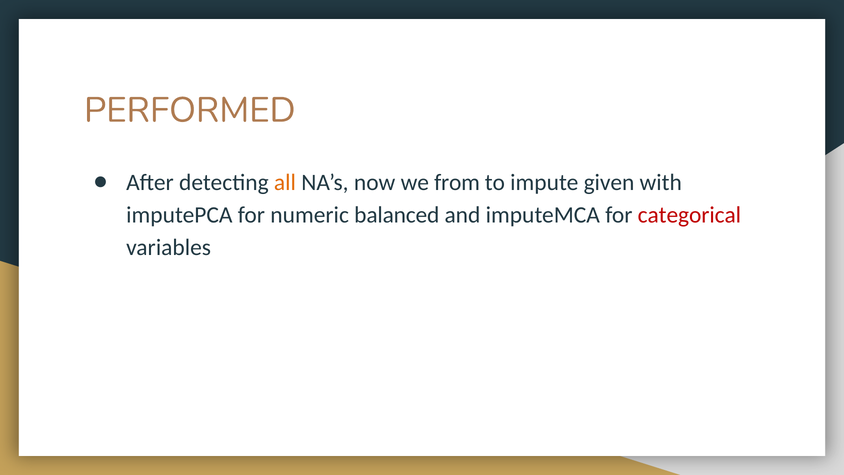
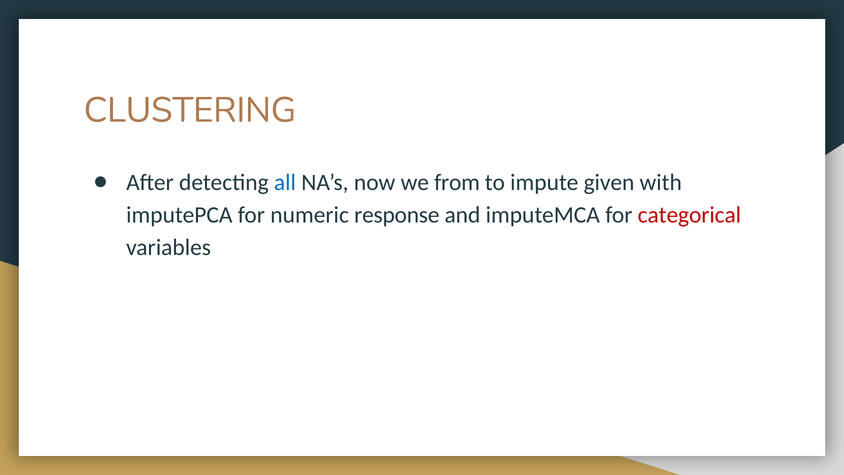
PERFORMED: PERFORMED -> CLUSTERING
all colour: orange -> blue
balanced: balanced -> response
